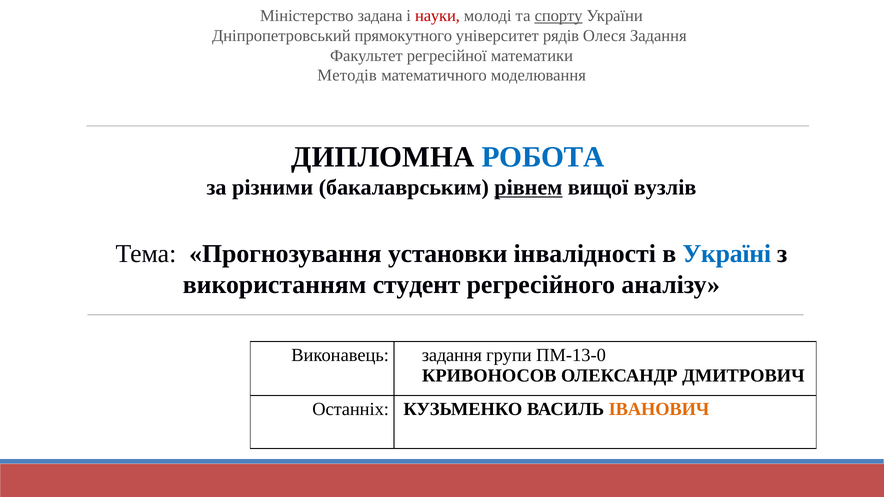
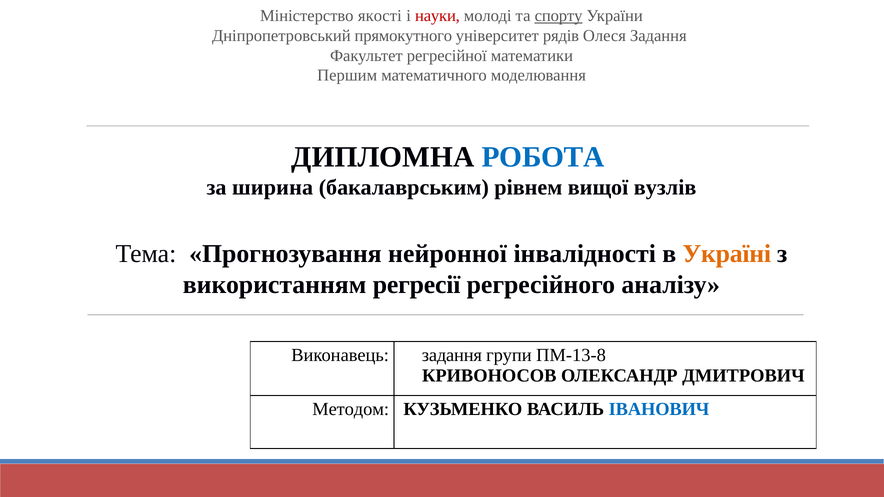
задана: задана -> якості
Методів: Методів -> Першим
різними: різними -> ширина
рівнем underline: present -> none
установки: установки -> нейронної
Україні colour: blue -> orange
студент: студент -> регресії
ПМ-13-0: ПМ-13-0 -> ПМ-13-8
Останніх: Останніх -> Методом
ІВАНОВИЧ colour: orange -> blue
